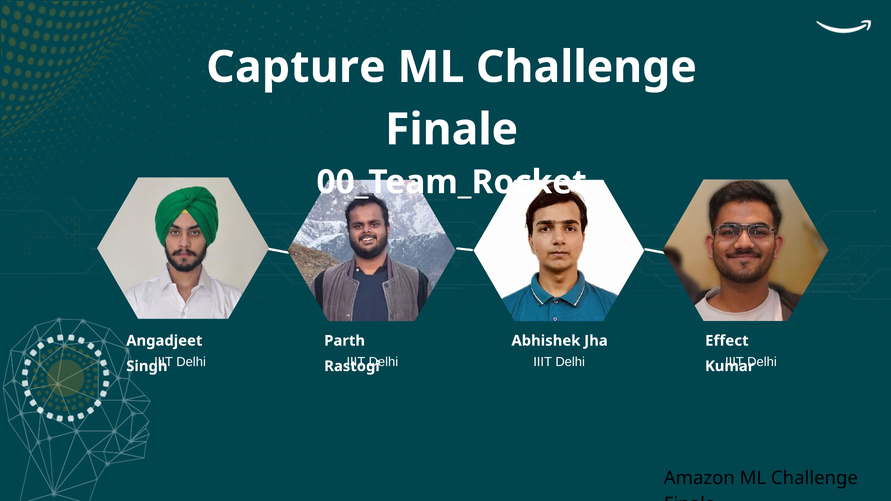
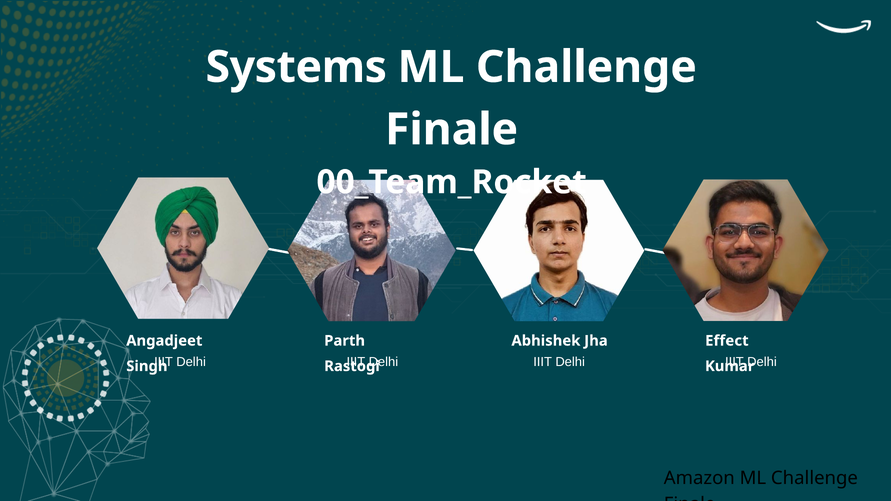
Capture: Capture -> Systems
